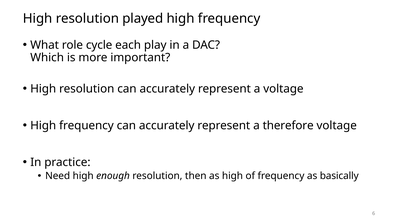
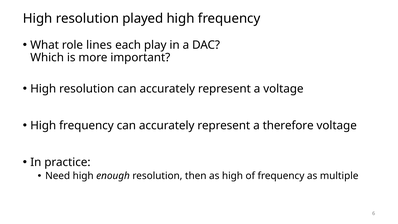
cycle: cycle -> lines
basically: basically -> multiple
